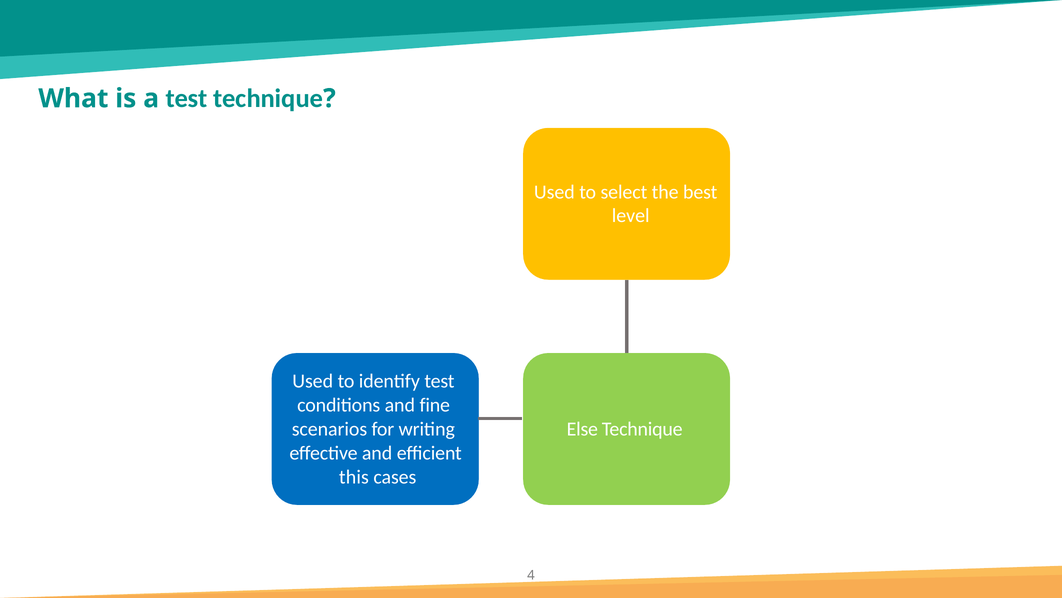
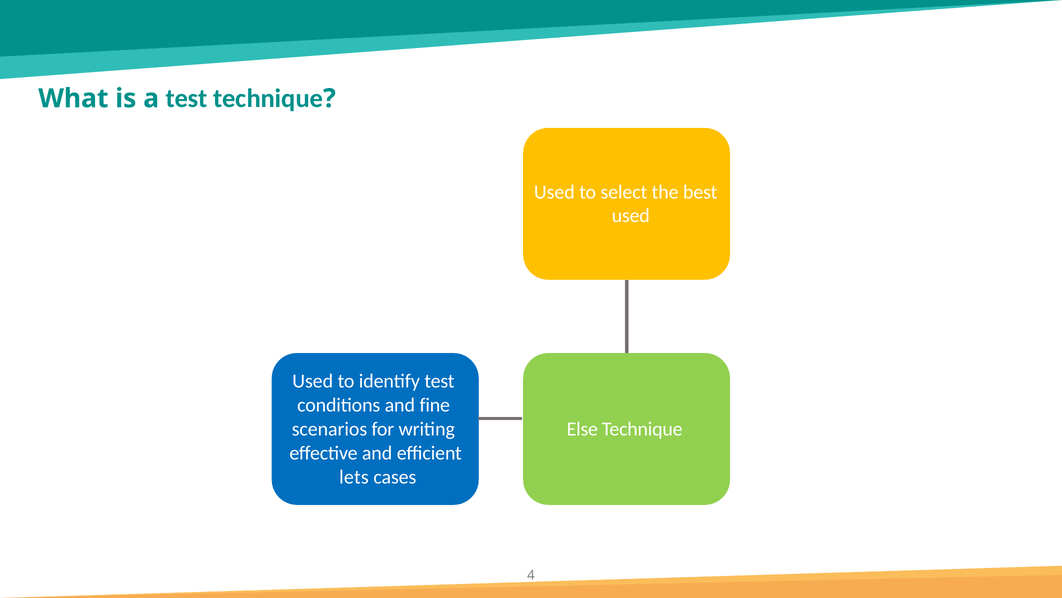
level at (631, 216): level -> used
this: this -> lets
